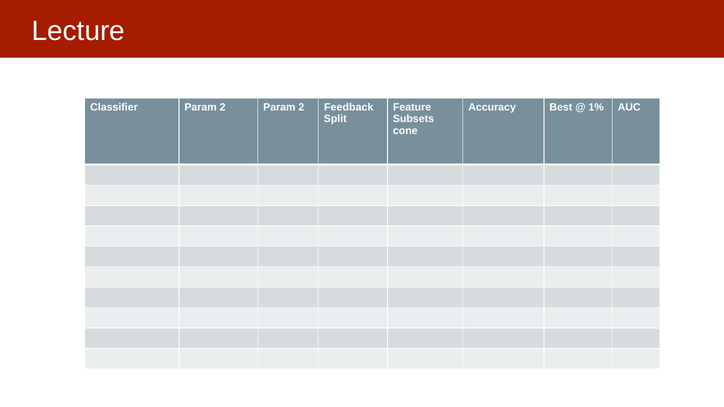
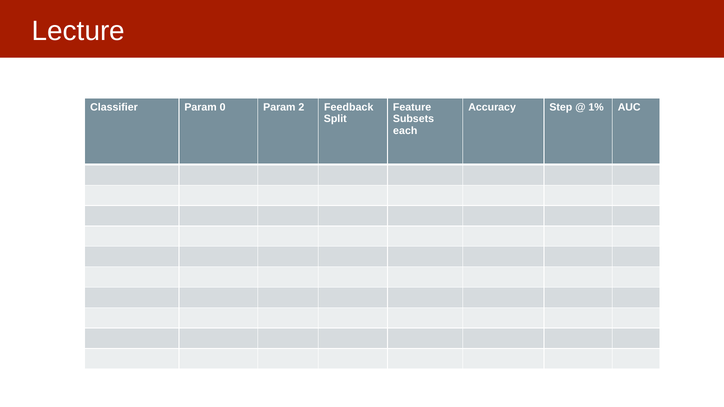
Classifier Param 2: 2 -> 0
Best: Best -> Step
cone: cone -> each
